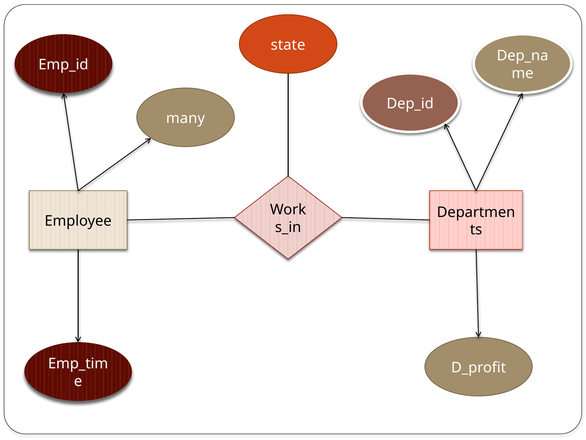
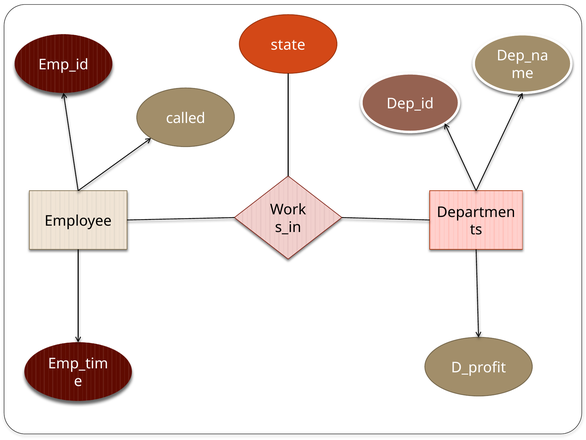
many: many -> called
